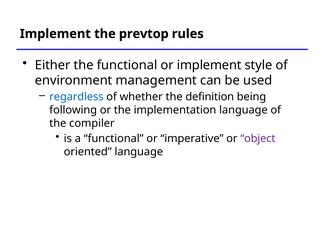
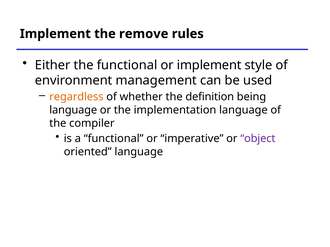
prevtop: prevtop -> remove
regardless colour: blue -> orange
following at (73, 110): following -> language
